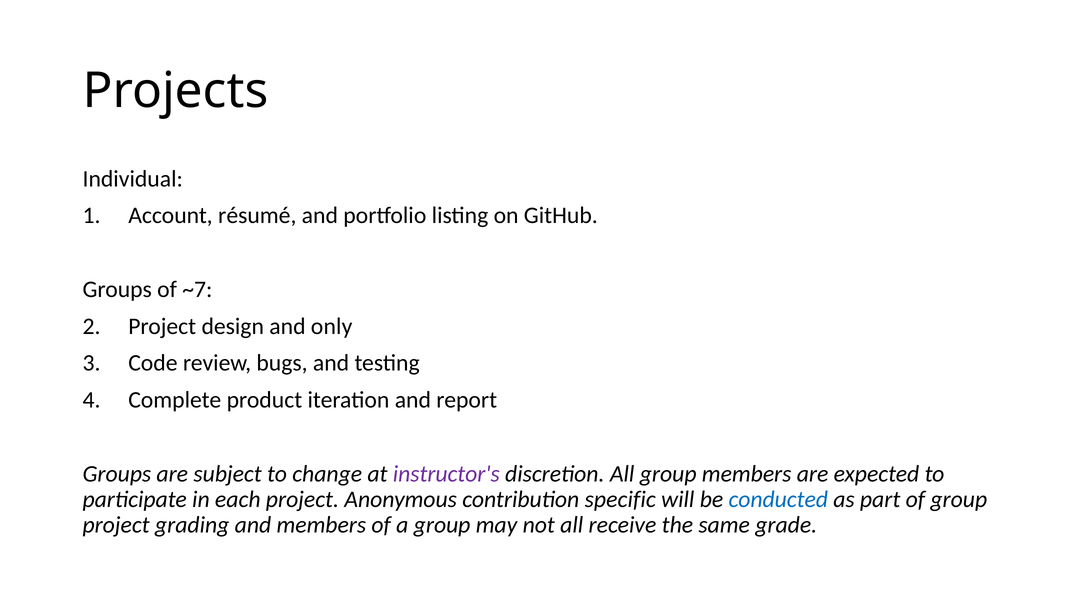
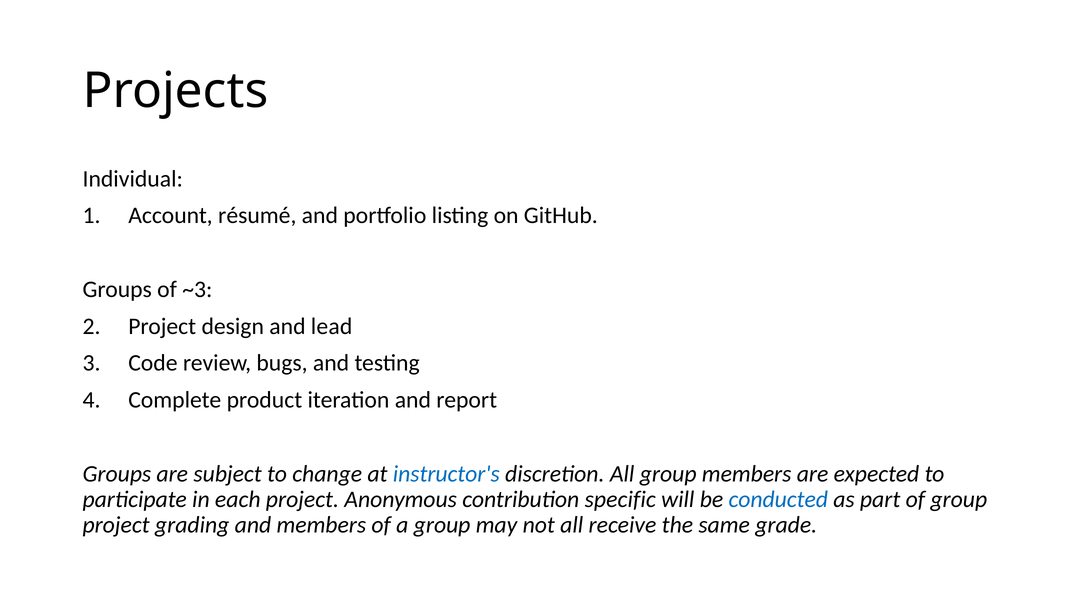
~7: ~7 -> ~3
only: only -> lead
instructor's colour: purple -> blue
